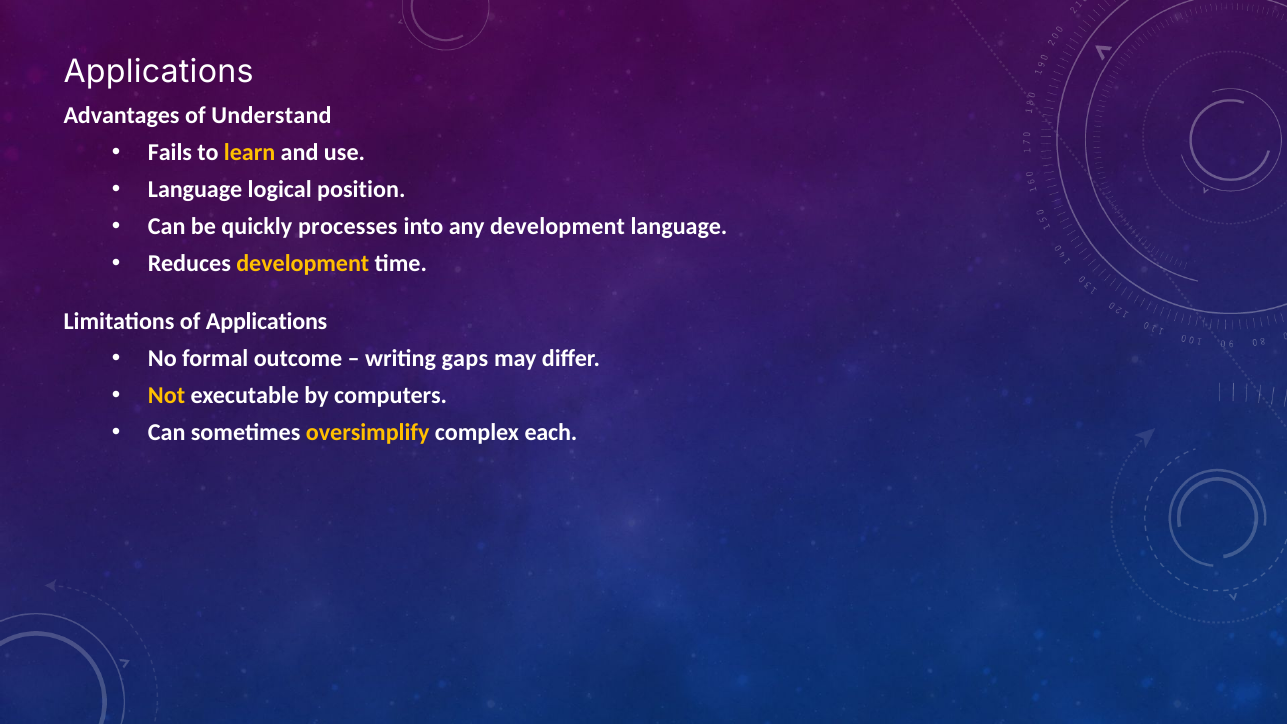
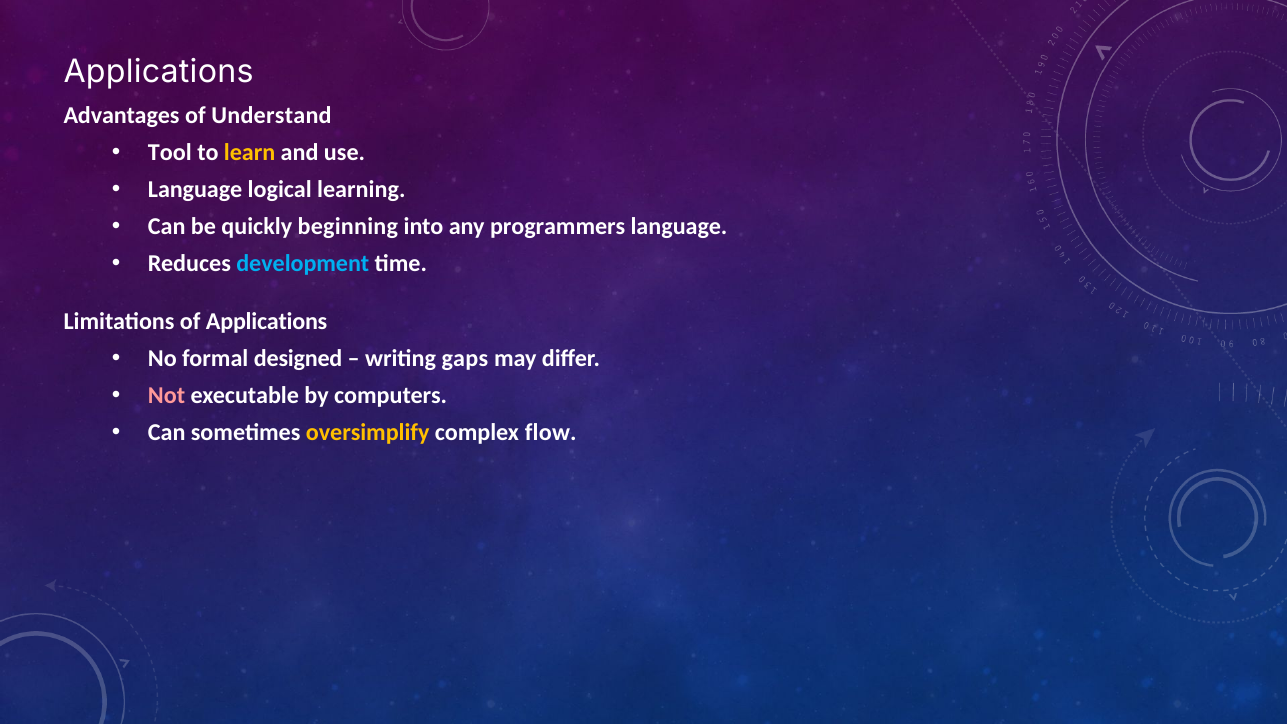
Fails: Fails -> Tool
position: position -> learning
processes: processes -> beginning
any development: development -> programmers
development at (303, 263) colour: yellow -> light blue
outcome: outcome -> designed
Not colour: yellow -> pink
each: each -> flow
